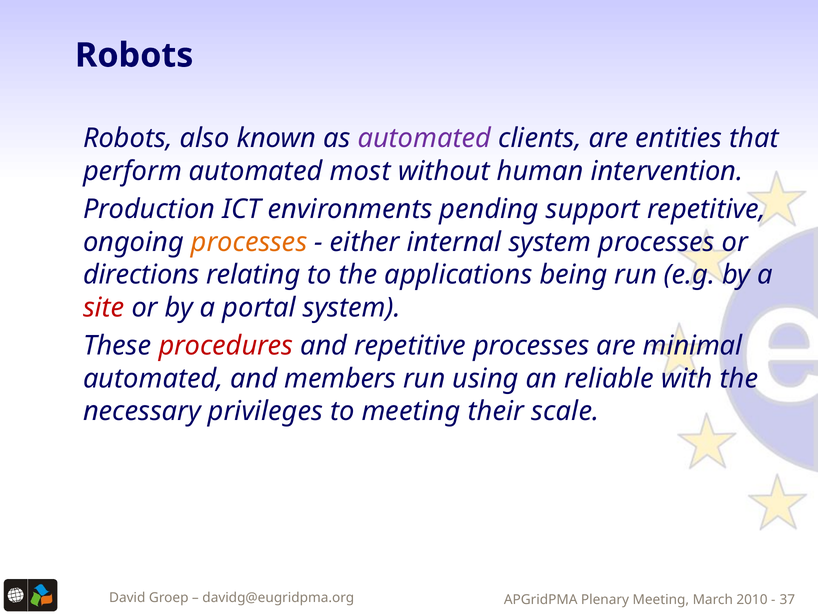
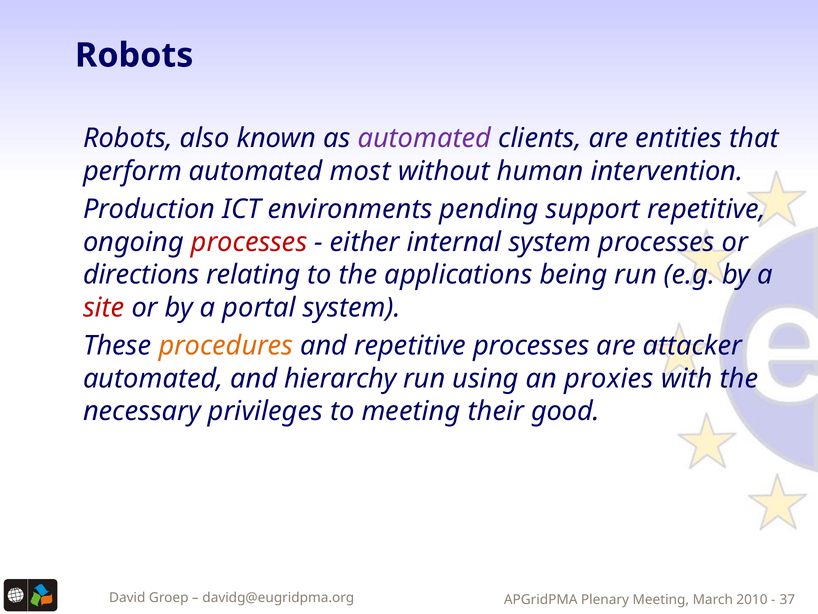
processes at (249, 242) colour: orange -> red
procedures colour: red -> orange
minimal: minimal -> attacker
members: members -> hierarchy
reliable: reliable -> proxies
scale: scale -> good
